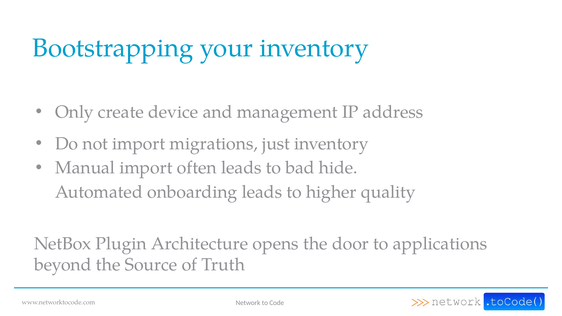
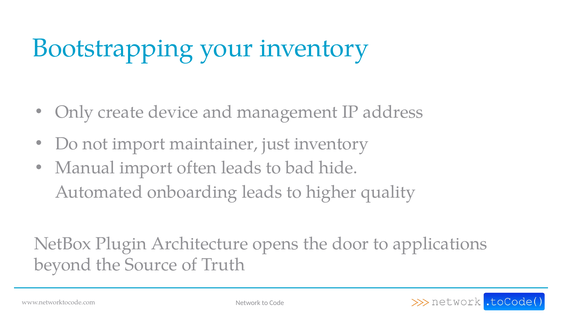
migrations: migrations -> maintainer
